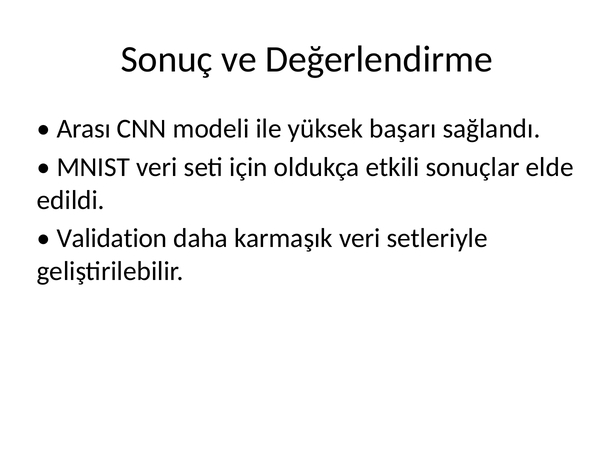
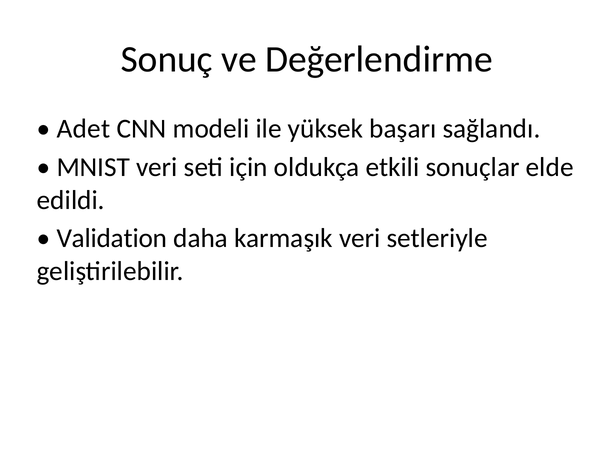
Arası: Arası -> Adet
